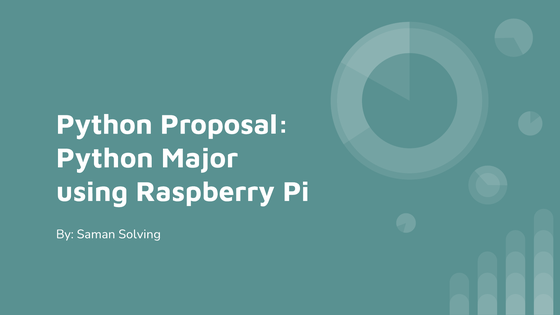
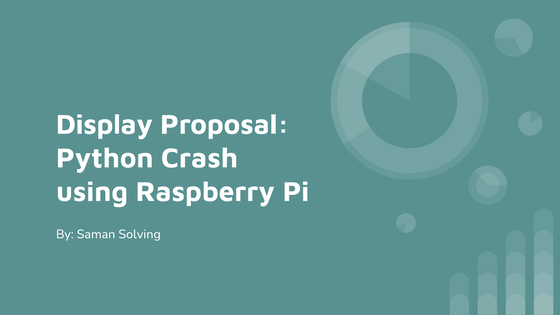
Python at (104, 125): Python -> Display
Major: Major -> Crash
